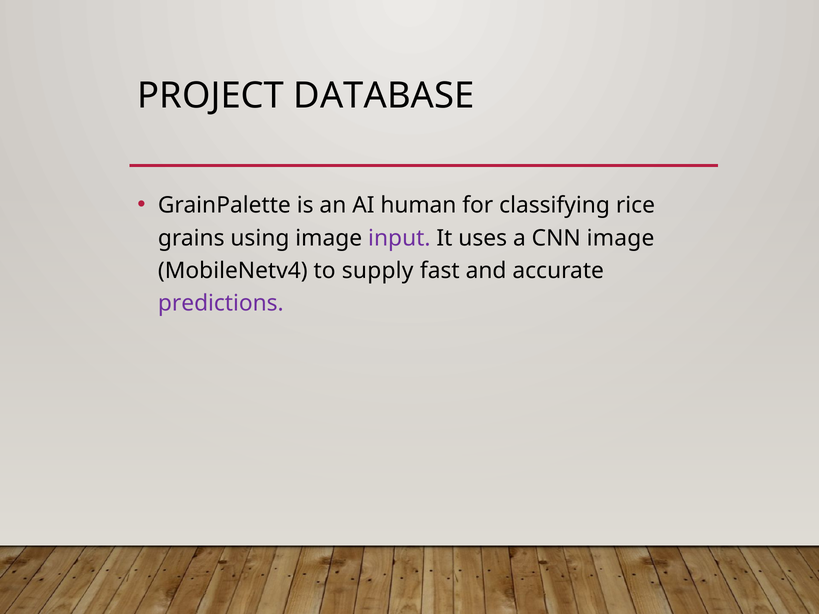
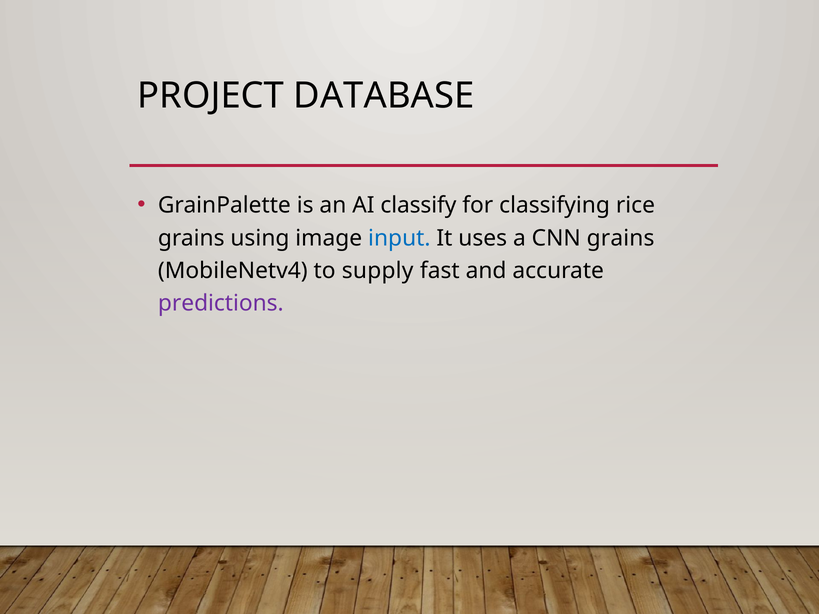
human: human -> classify
input colour: purple -> blue
CNN image: image -> grains
